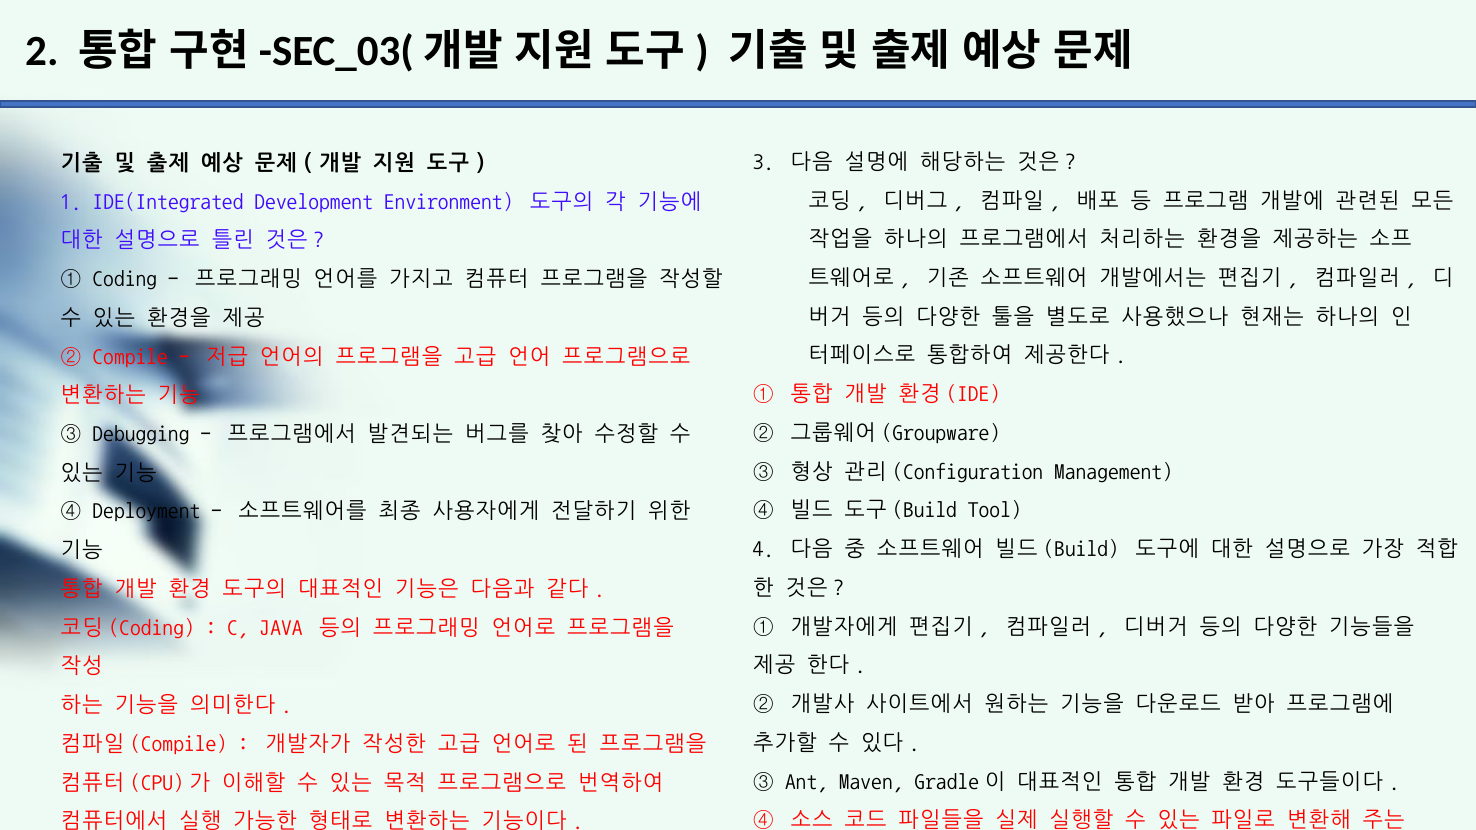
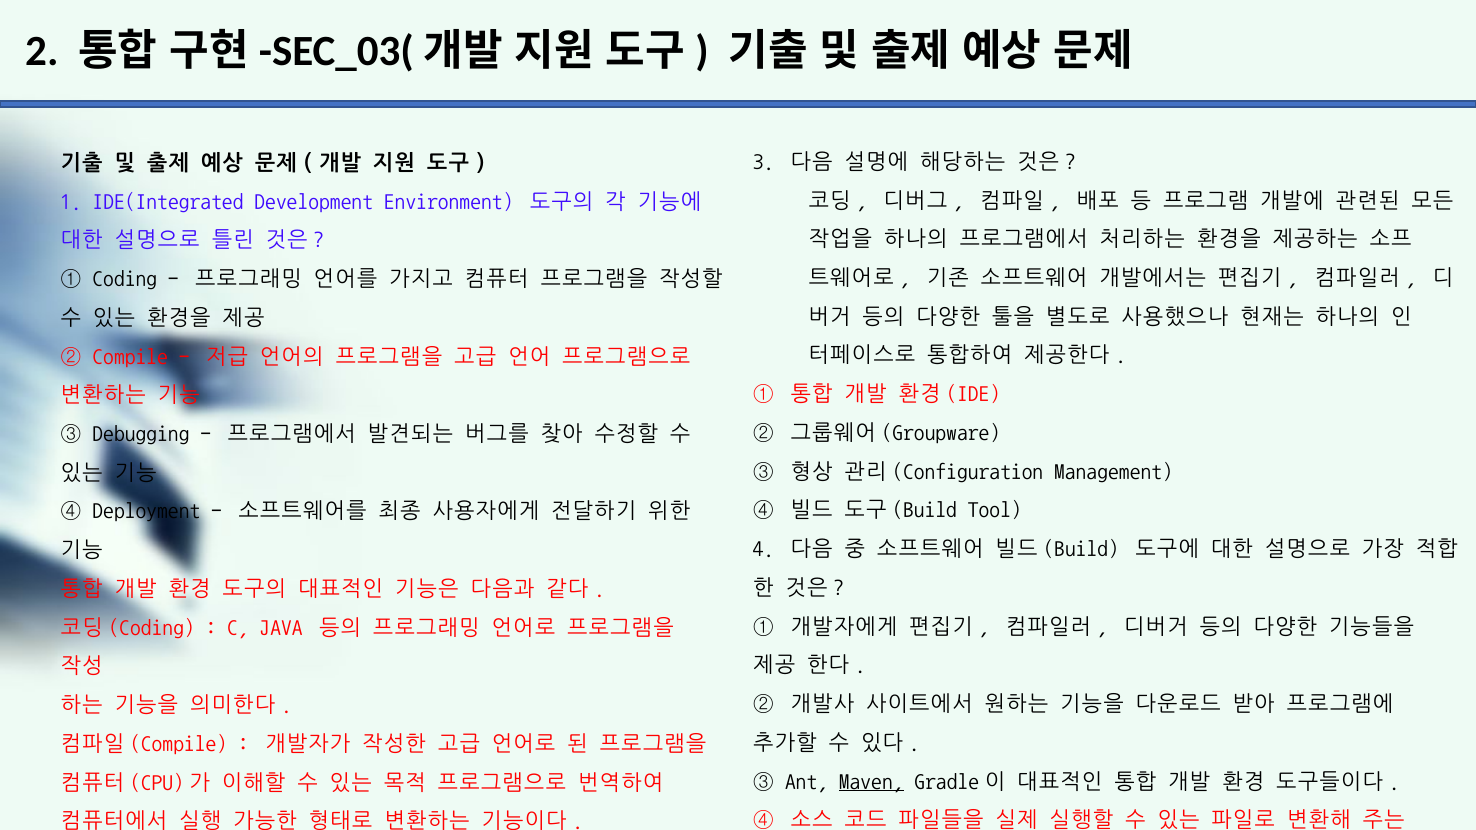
Maven at (871, 781) underline: none -> present
